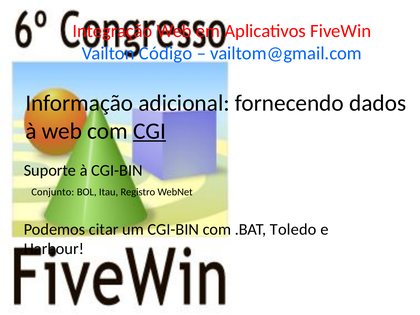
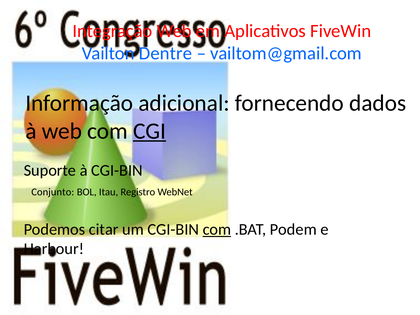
Código: Código -> Dentre
com at (217, 229) underline: none -> present
Toledo: Toledo -> Podem
